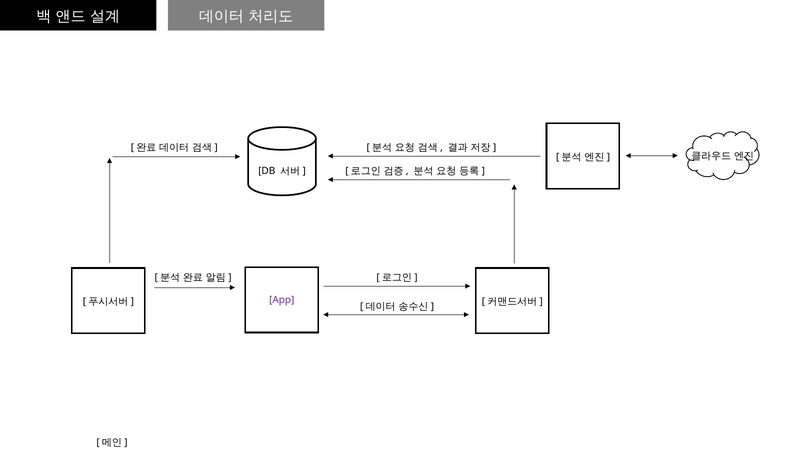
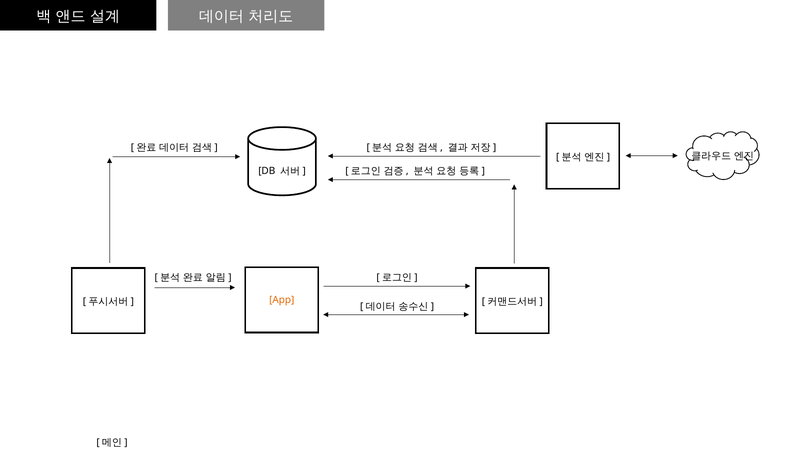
App colour: purple -> orange
